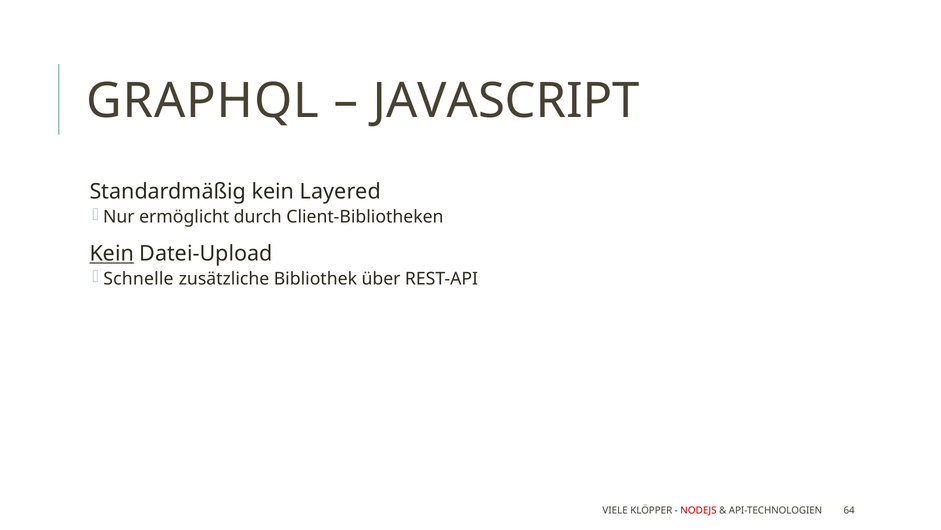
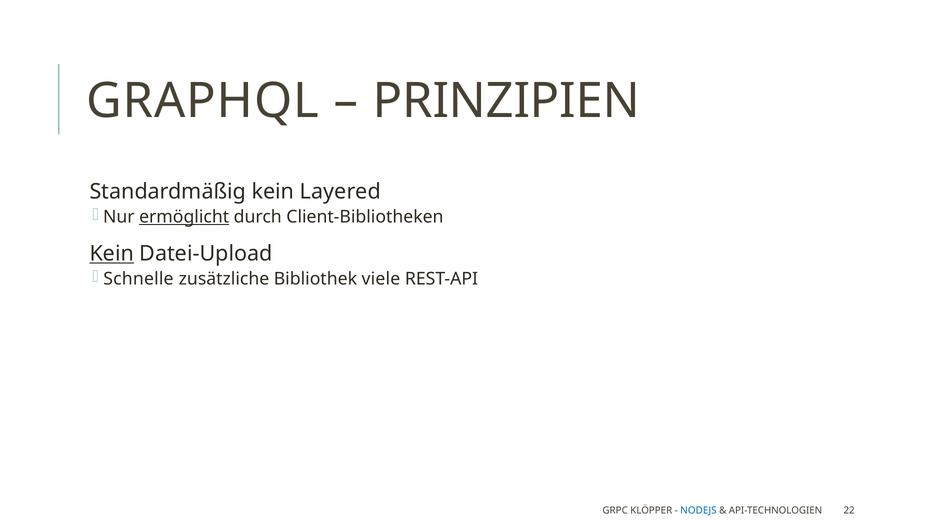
JAVASCRIPT: JAVASCRIPT -> PRINZIPIEN
ermöglicht underline: none -> present
über: über -> viele
VIELE: VIELE -> GRPC
NODEJS colour: red -> blue
64: 64 -> 22
